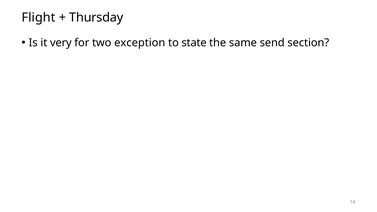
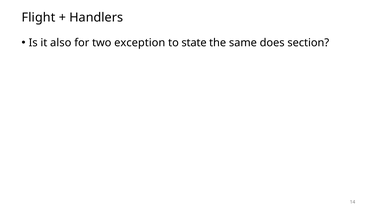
Thursday: Thursday -> Handlers
very: very -> also
send: send -> does
